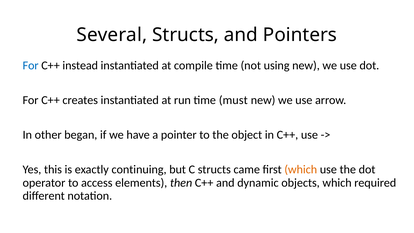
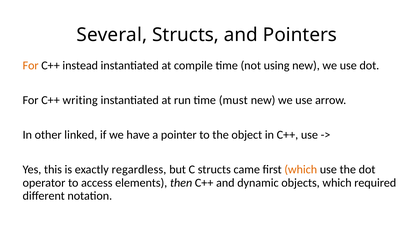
For at (31, 65) colour: blue -> orange
creates: creates -> writing
began: began -> linked
continuing: continuing -> regardless
